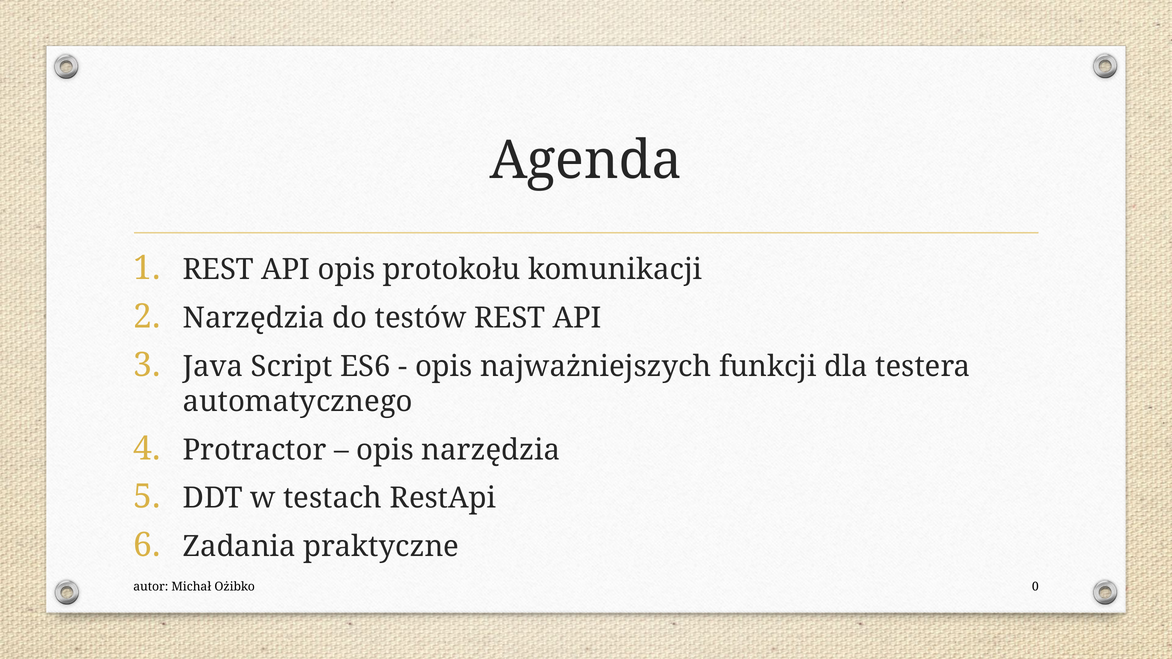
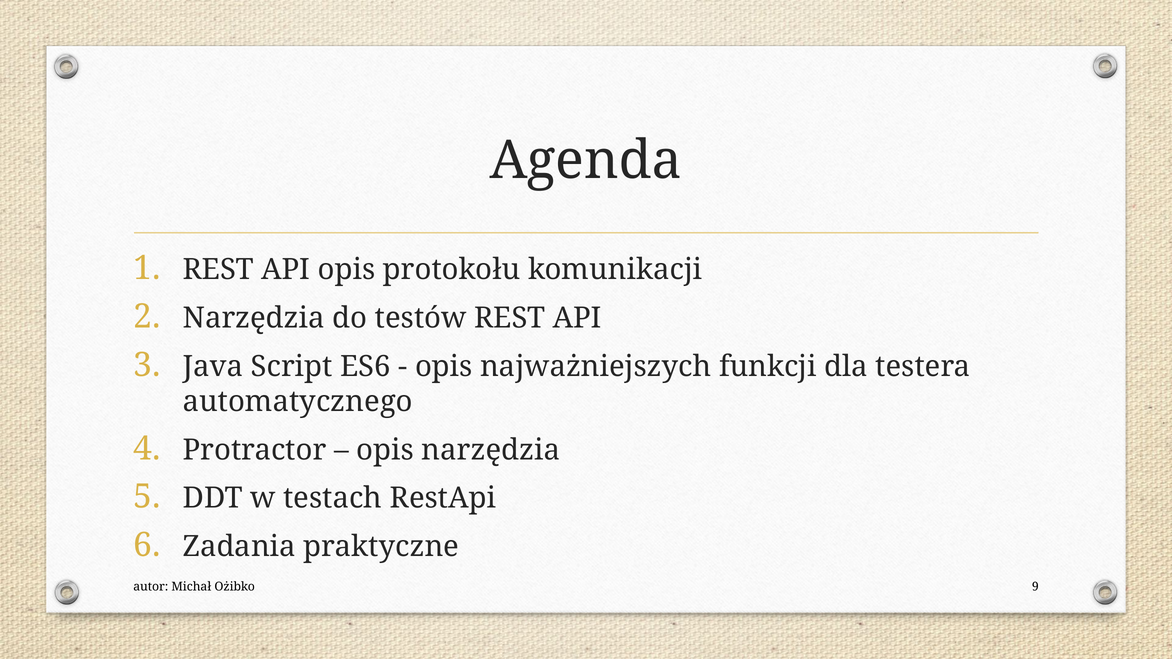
0: 0 -> 9
